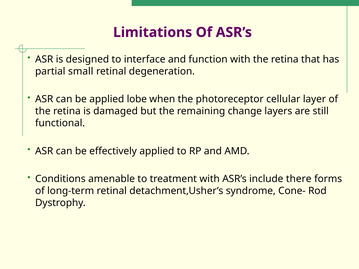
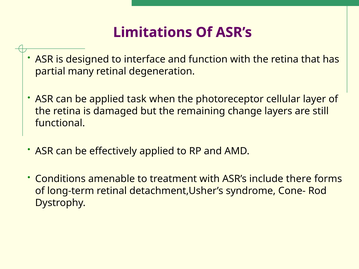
small: small -> many
lobe: lobe -> task
